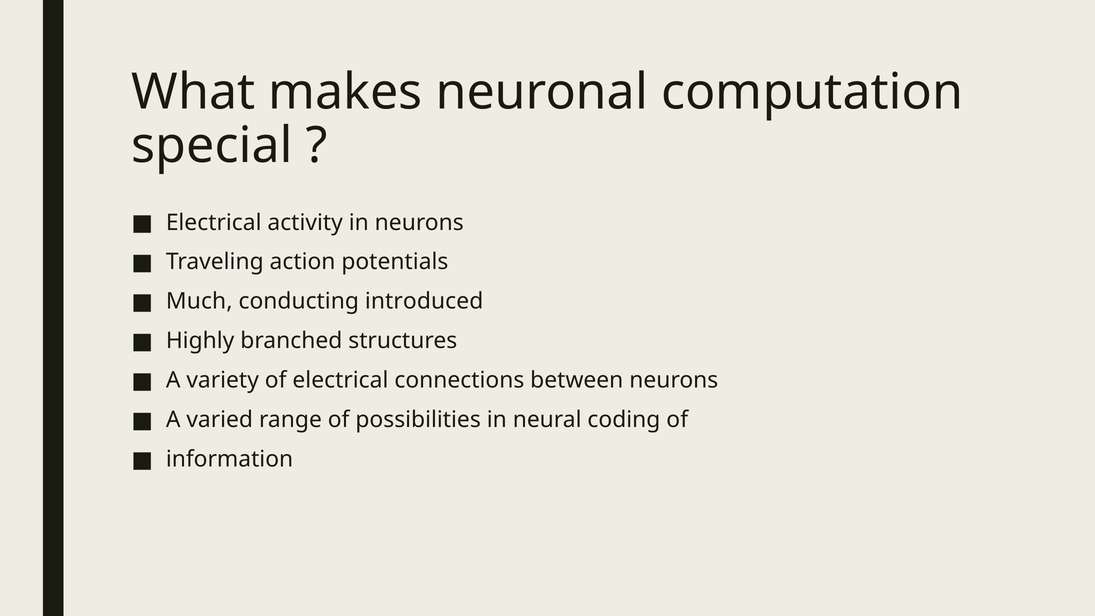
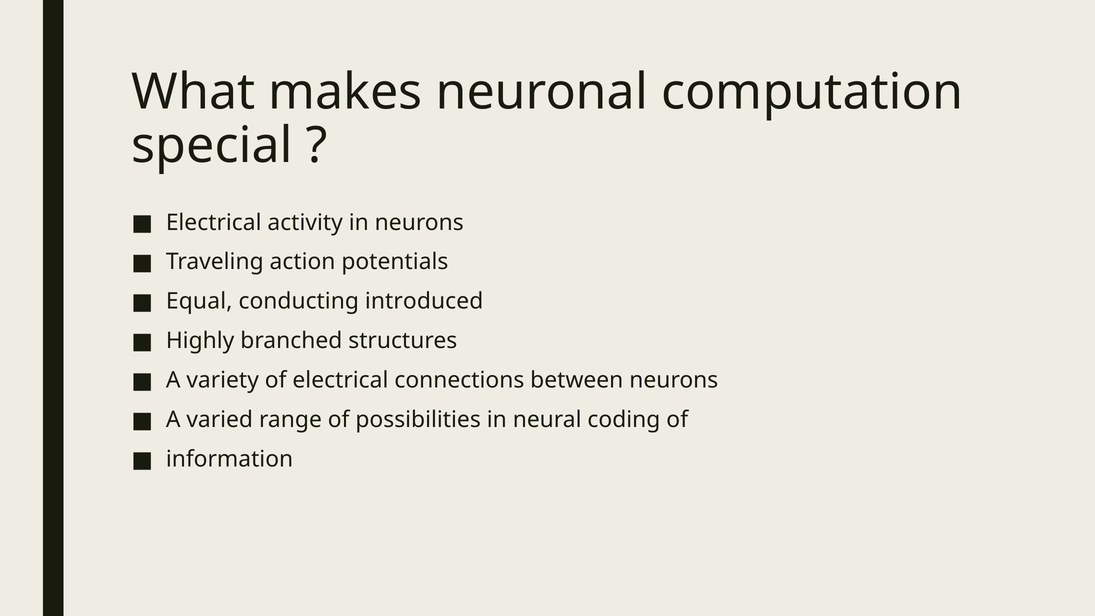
Much: Much -> Equal
